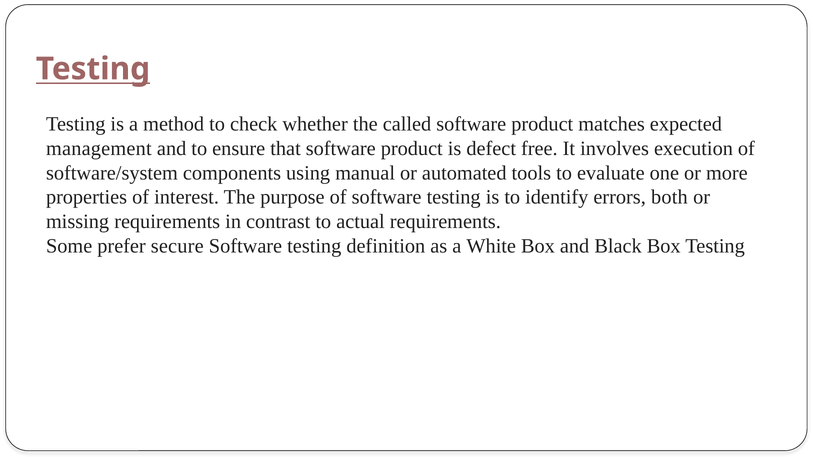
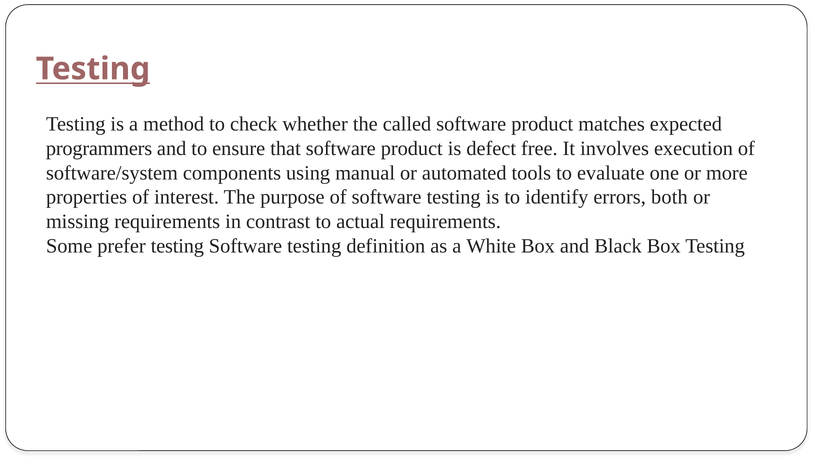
management: management -> programmers
prefer secure: secure -> testing
